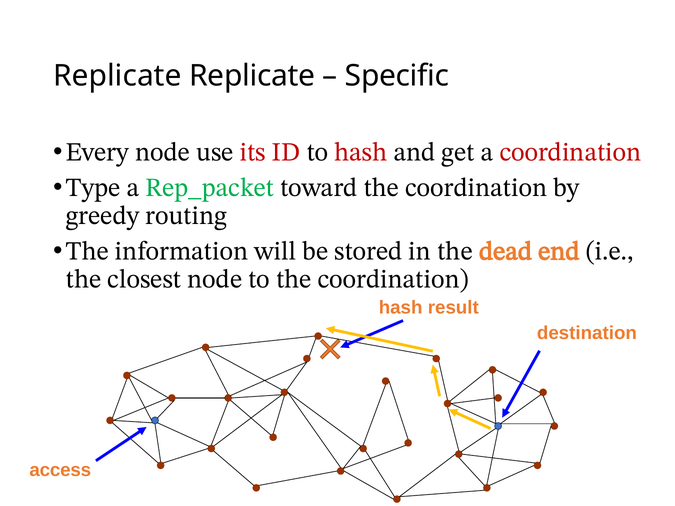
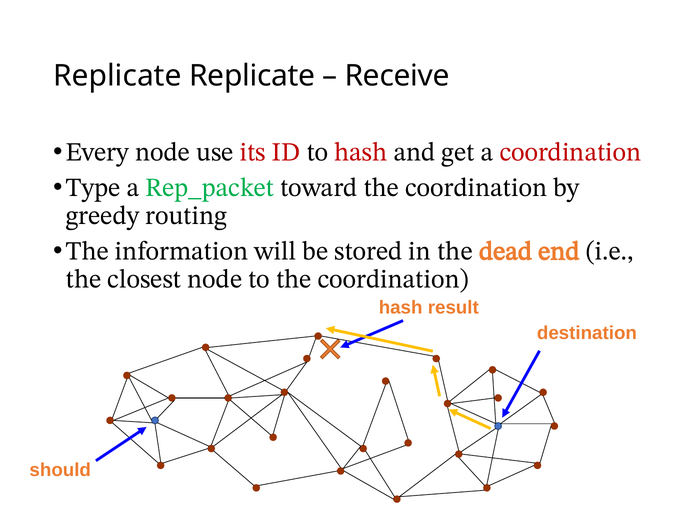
Specific: Specific -> Receive
access: access -> should
